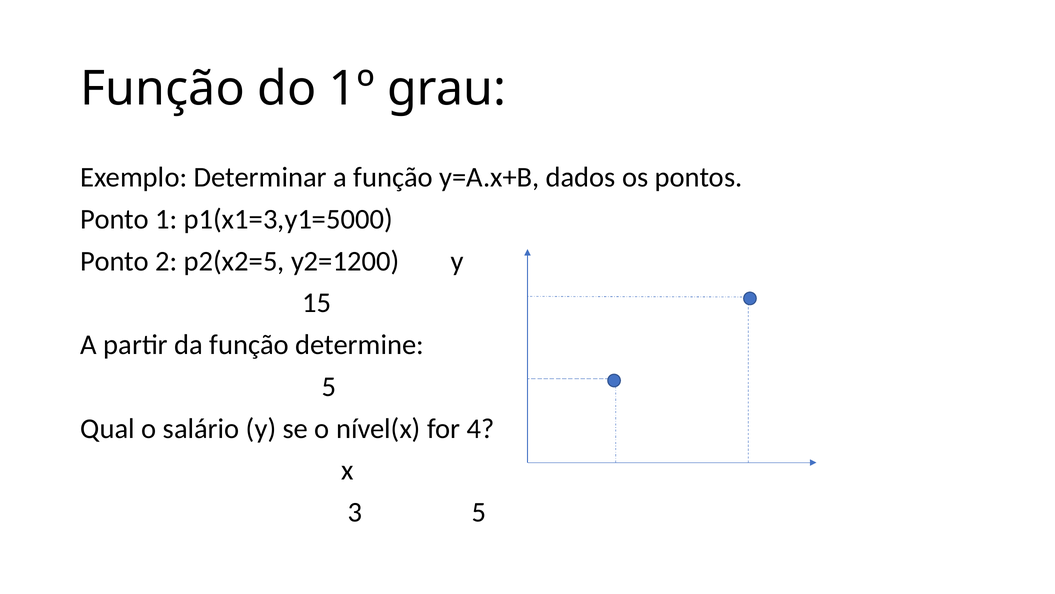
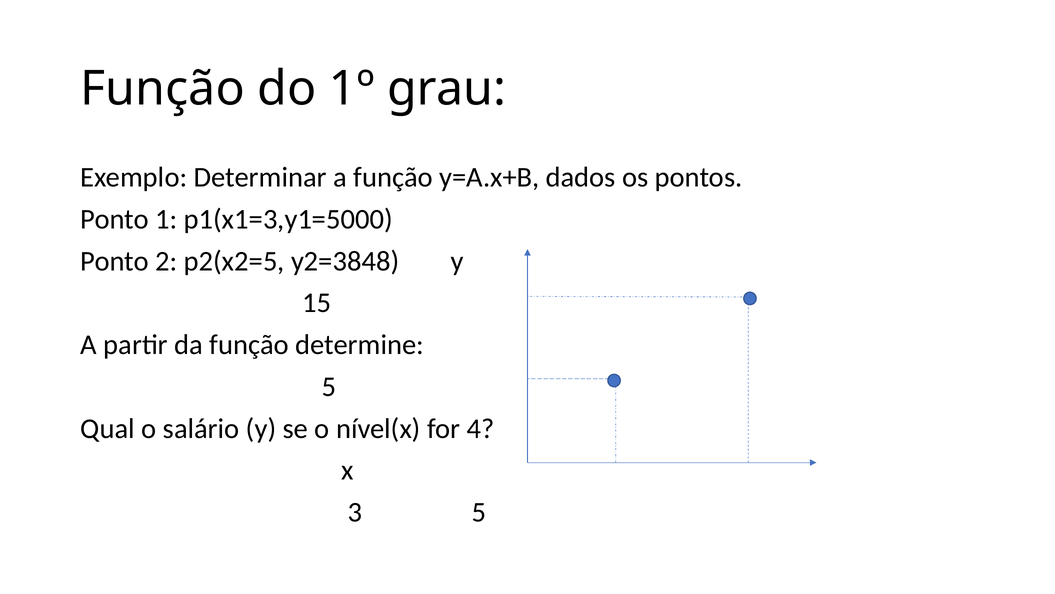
y2=1200: y2=1200 -> y2=3848
